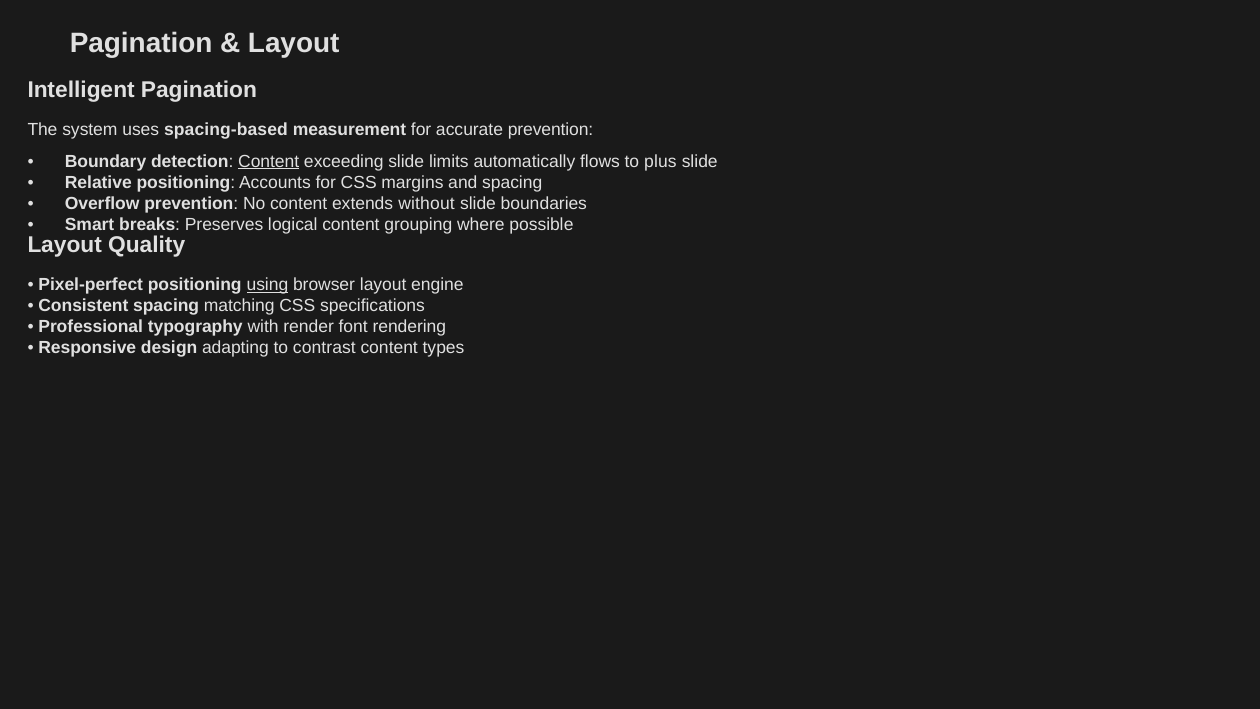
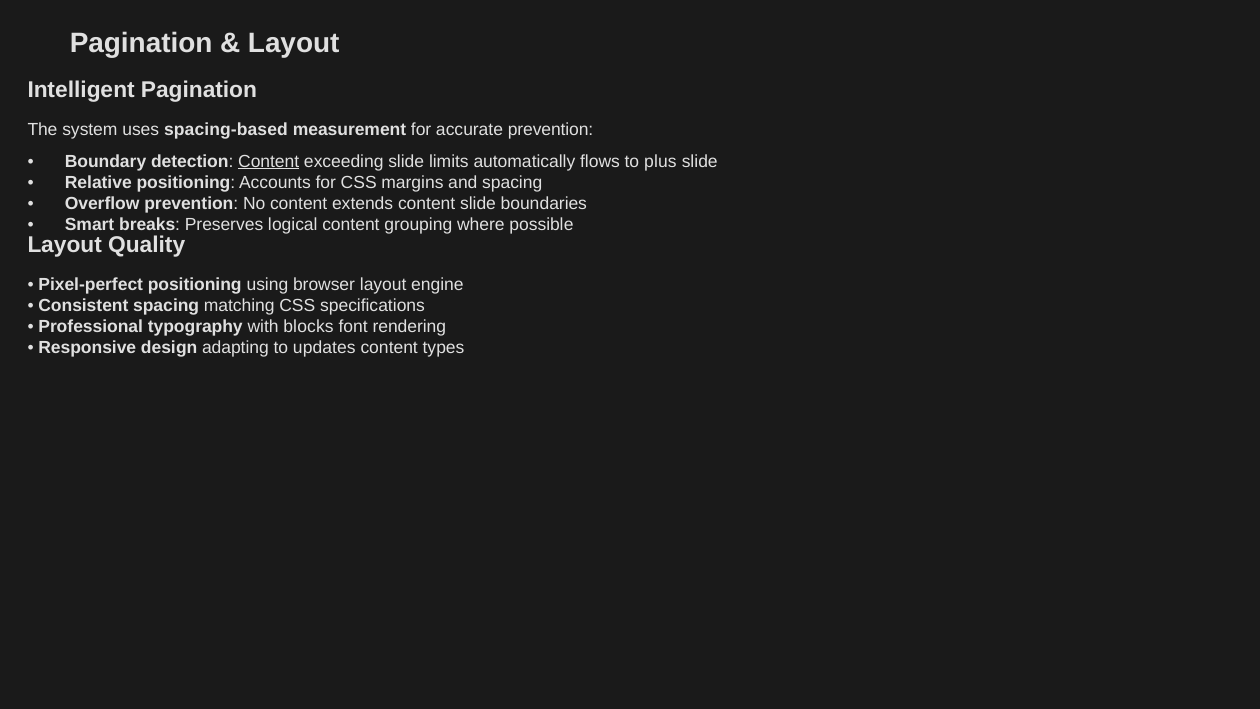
extends without: without -> content
using underline: present -> none
render: render -> blocks
contrast: contrast -> updates
